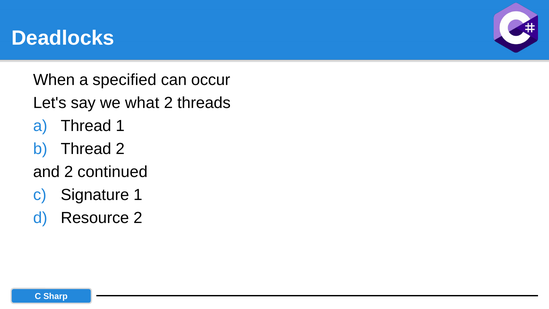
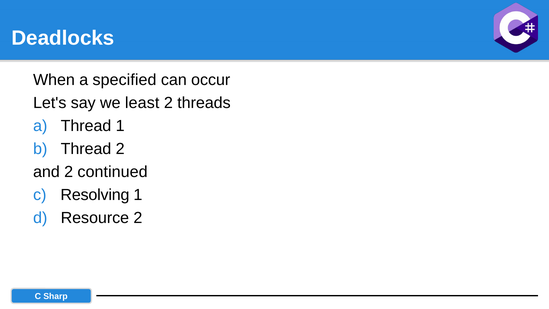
what: what -> least
Signature: Signature -> Resolving
